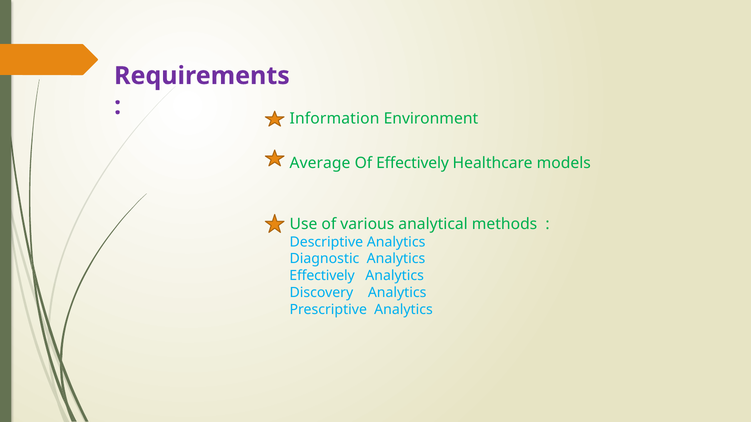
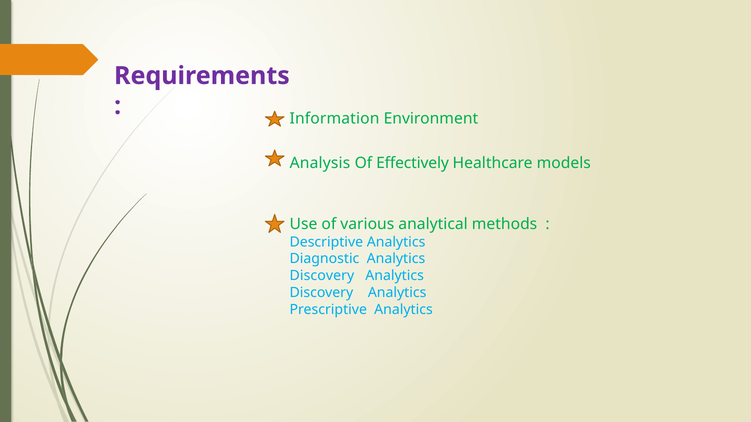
Average: Average -> Analysis
Effectively at (322, 276): Effectively -> Discovery
